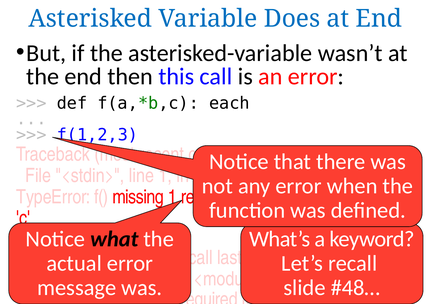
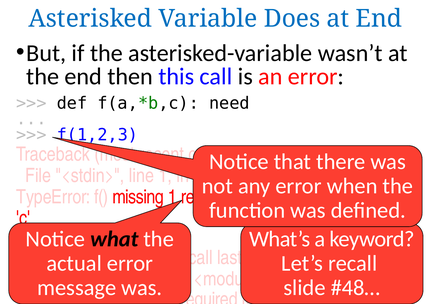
each: each -> need
